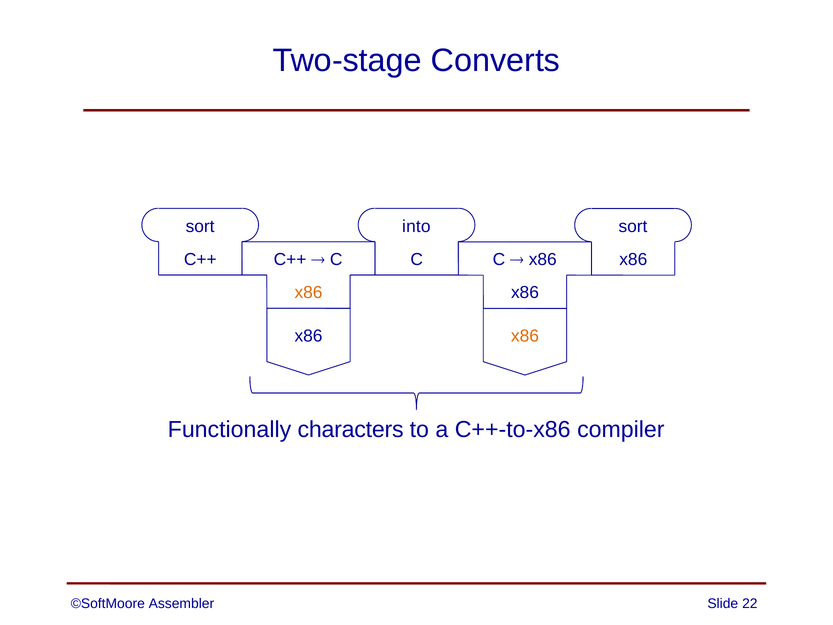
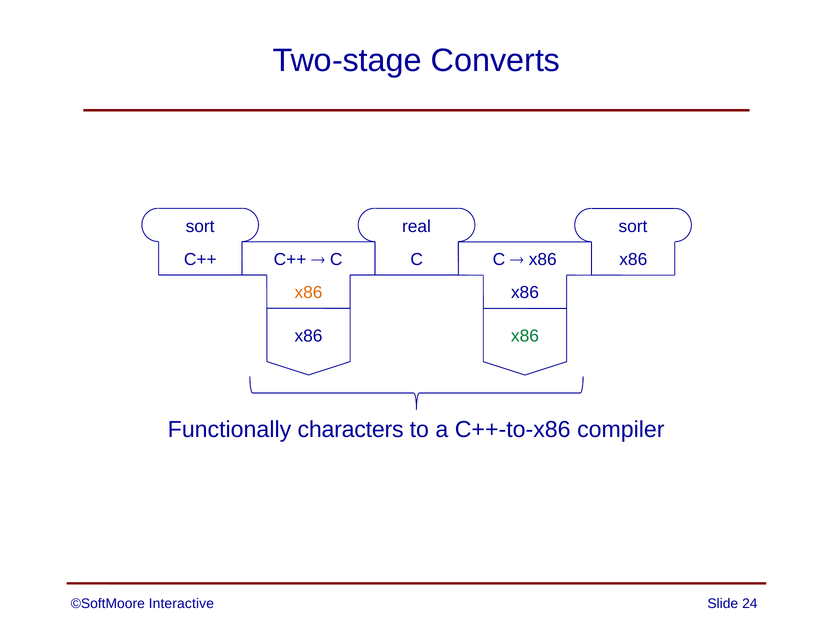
into: into -> real
x86 at (525, 336) colour: orange -> green
Assembler: Assembler -> Interactive
22: 22 -> 24
